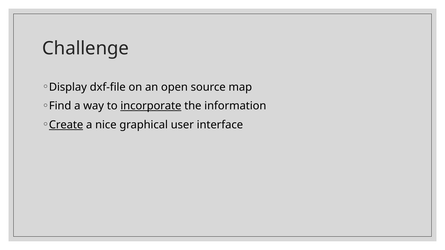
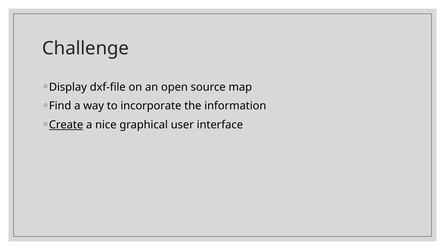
incorporate underline: present -> none
